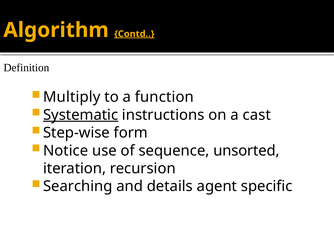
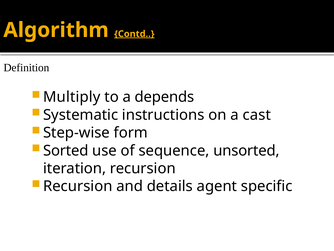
function: function -> depends
Systematic underline: present -> none
Notice: Notice -> Sorted
Searching at (78, 186): Searching -> Recursion
